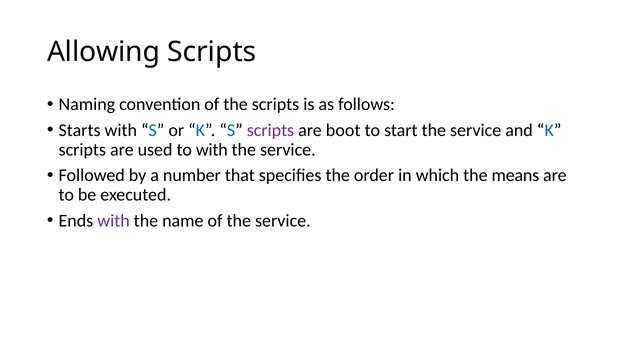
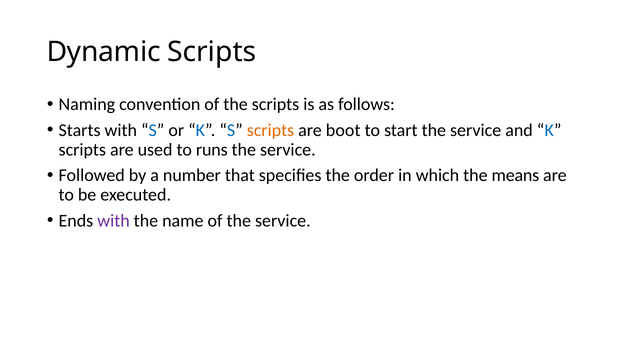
Allowing: Allowing -> Dynamic
scripts at (270, 130) colour: purple -> orange
to with: with -> runs
